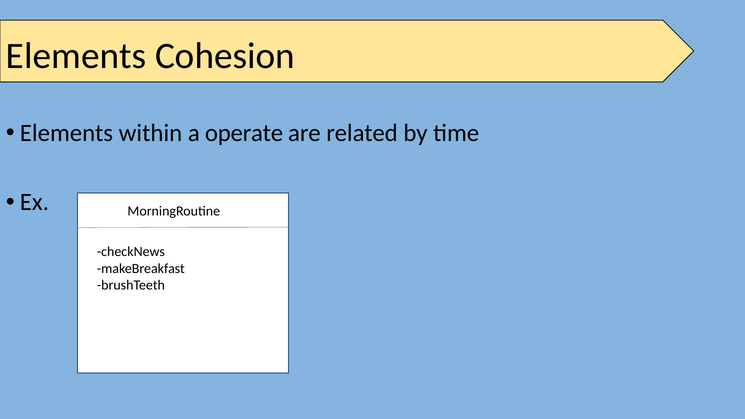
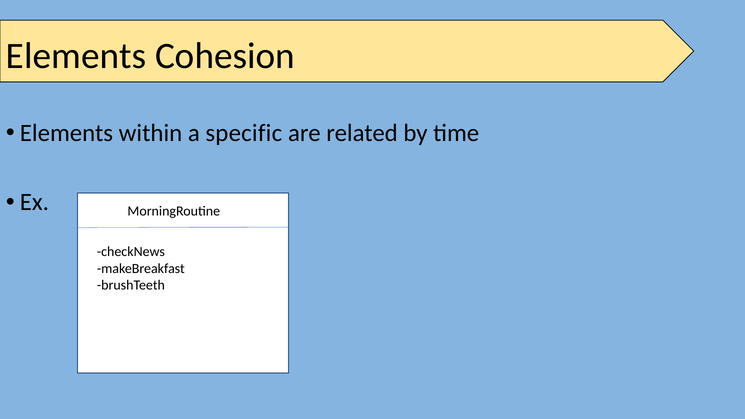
operate: operate -> specific
